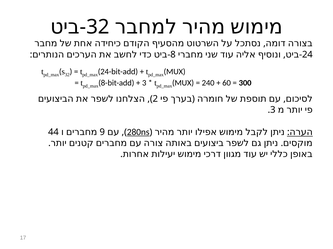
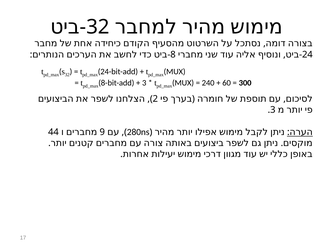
280ns underline: present -> none
